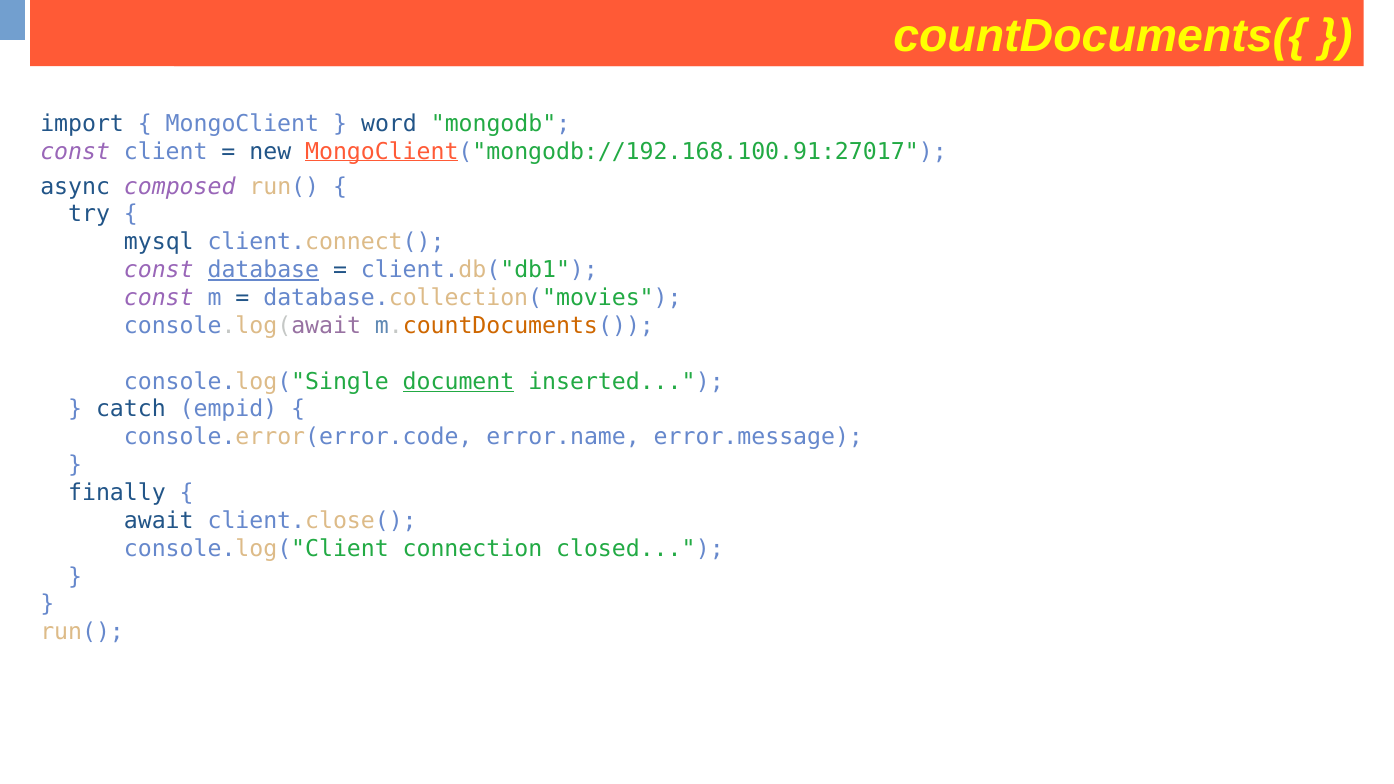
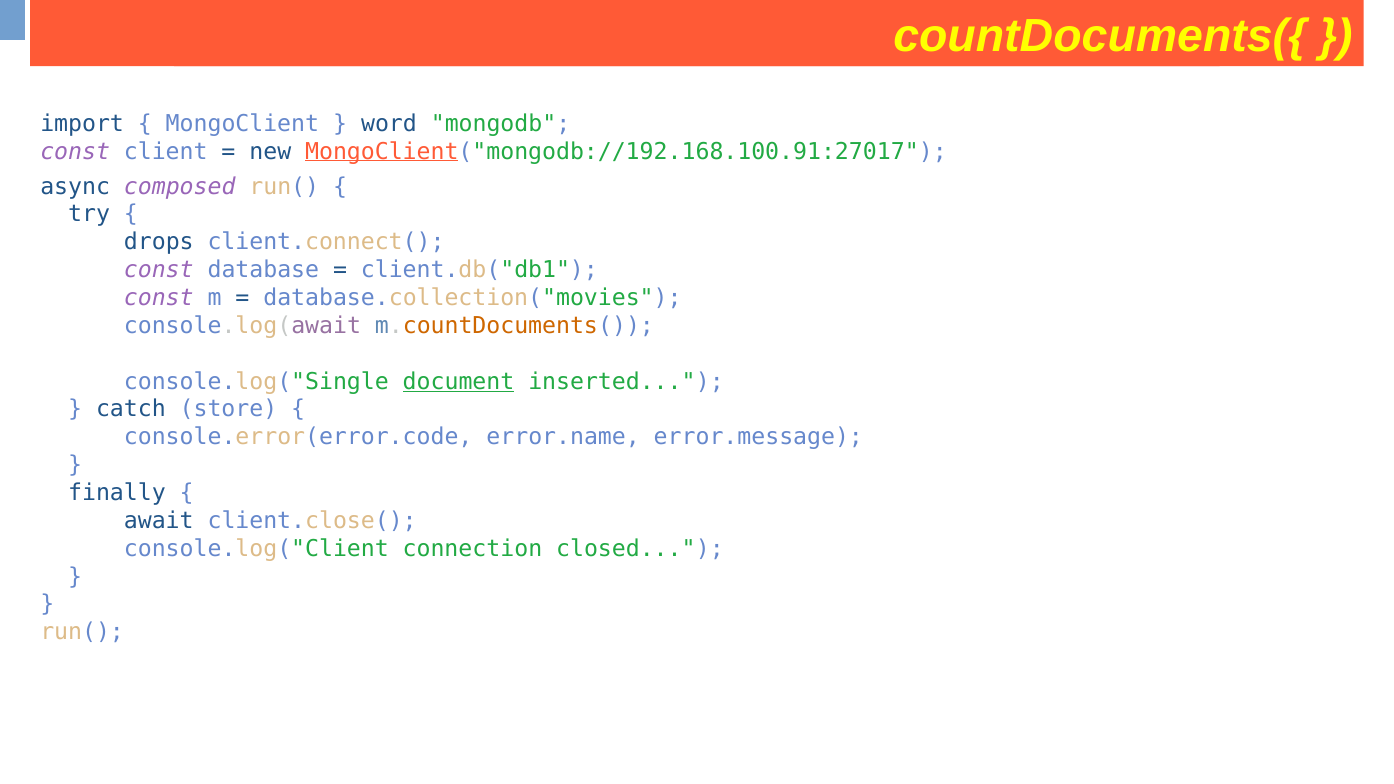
mysql: mysql -> drops
database underline: present -> none
empid: empid -> store
